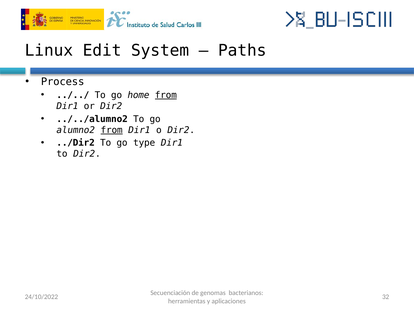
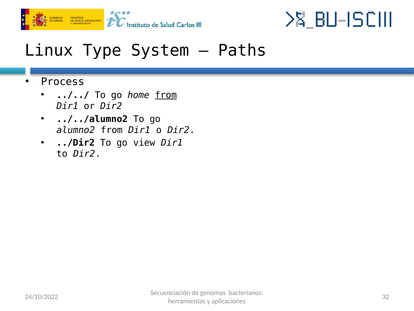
Edit: Edit -> Type
from at (112, 130) underline: present -> none
type: type -> view
